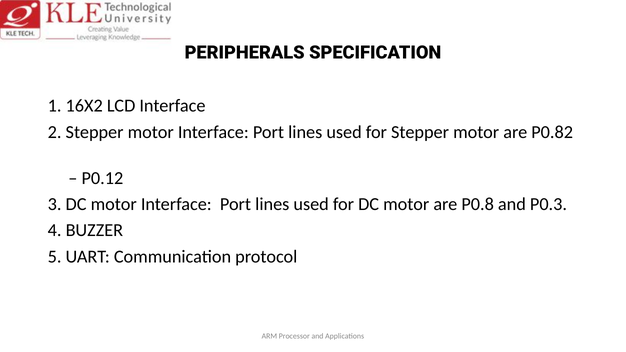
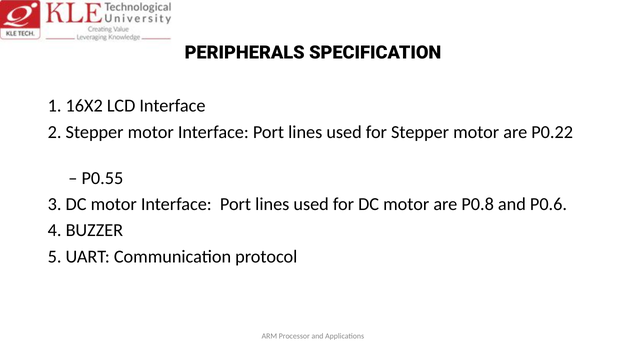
P0.82: P0.82 -> P0.22
P0.12: P0.12 -> P0.55
P0.3: P0.3 -> P0.6
